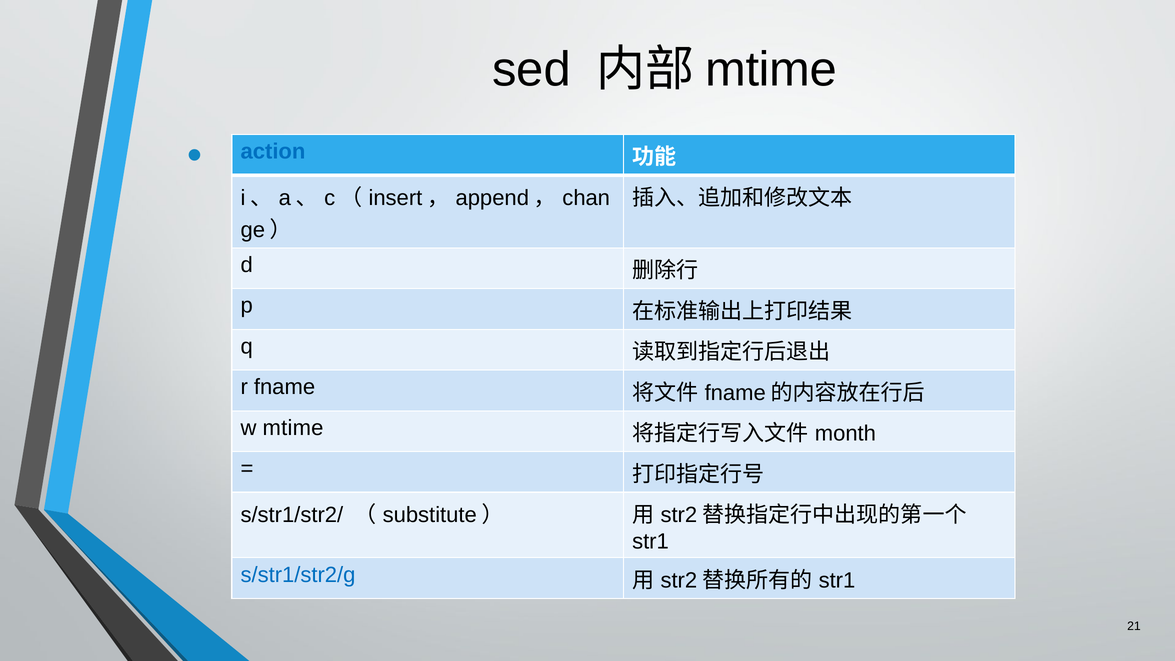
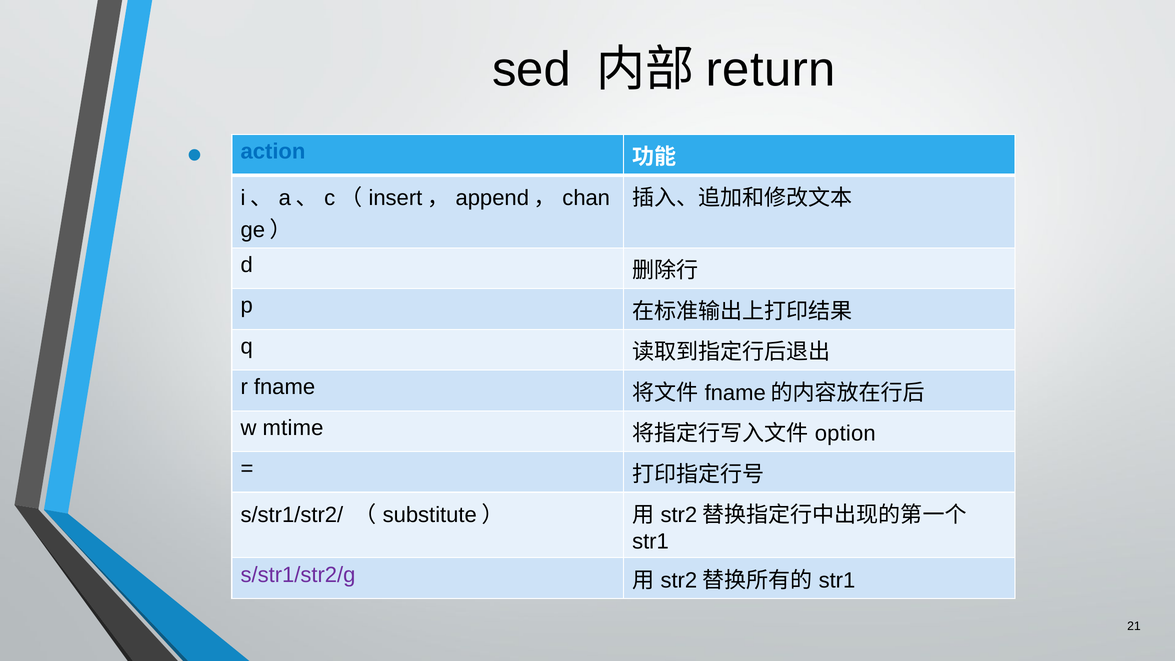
mtime at (771, 70): mtime -> return
month: month -> option
s/str1/str2/g colour: blue -> purple
